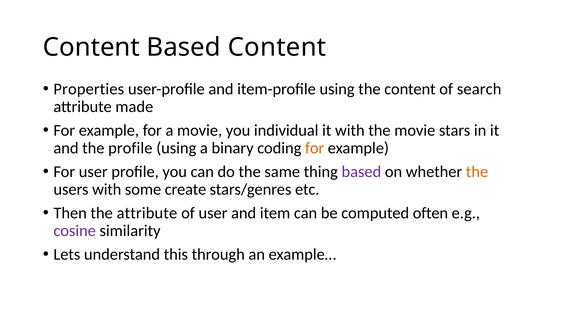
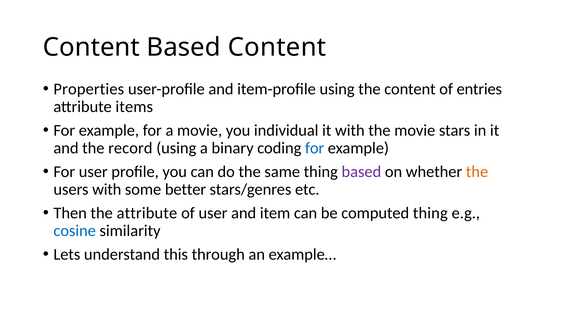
search: search -> entries
made: made -> items
the profile: profile -> record
for at (315, 148) colour: orange -> blue
create: create -> better
computed often: often -> thing
cosine colour: purple -> blue
